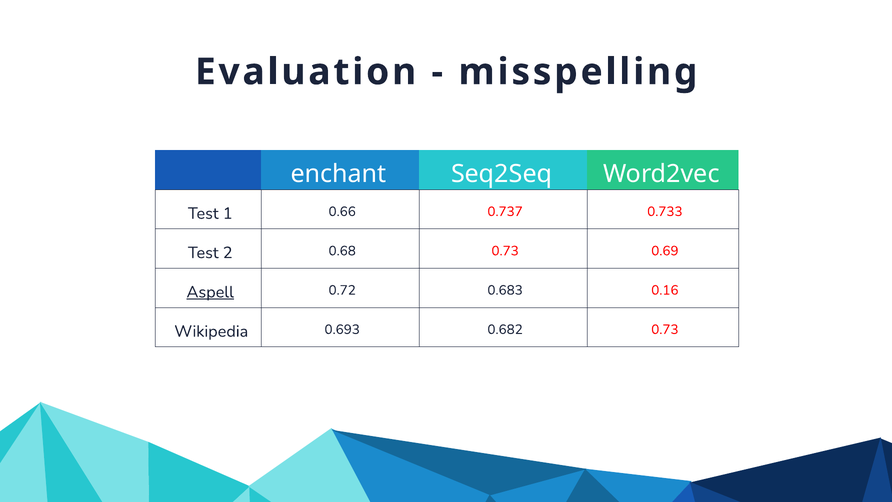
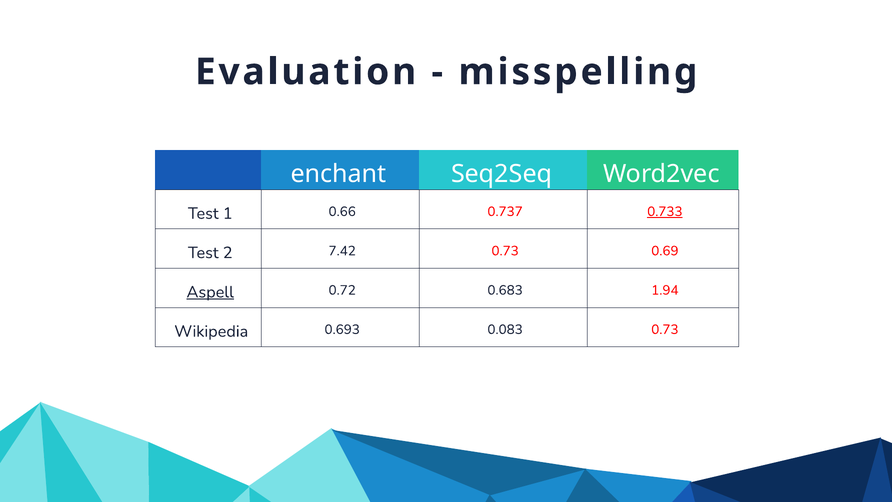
0.733 underline: none -> present
0.68: 0.68 -> 7.42
0.16: 0.16 -> 1.94
0.682: 0.682 -> 0.083
